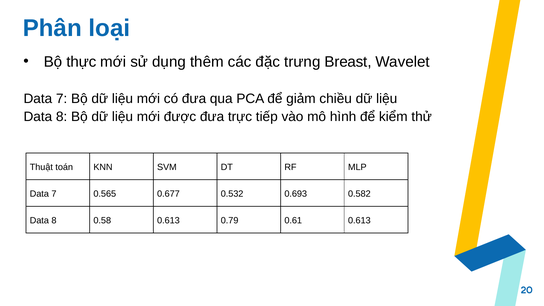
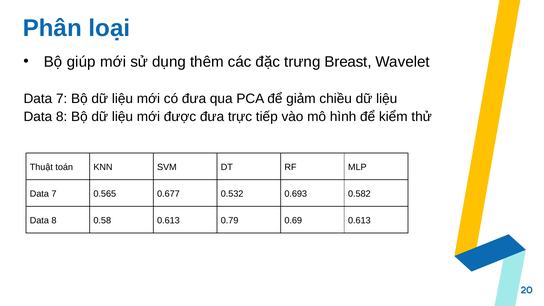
thực: thực -> giúp
0.61: 0.61 -> 0.69
